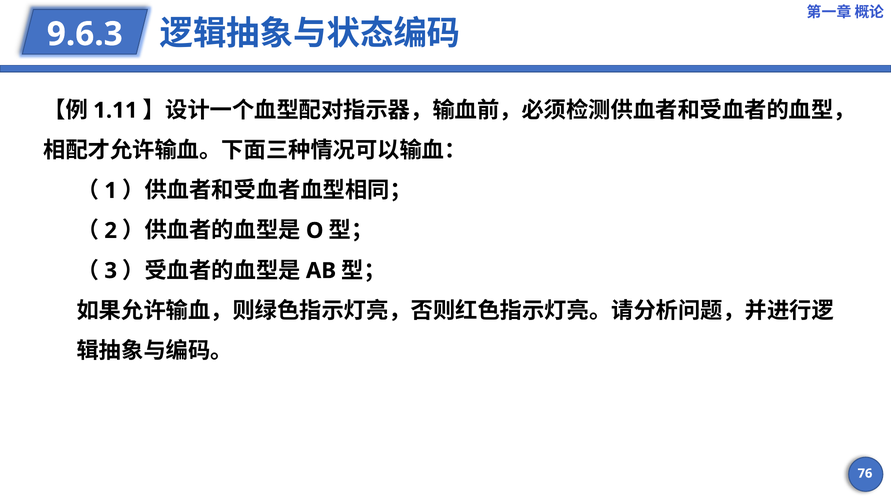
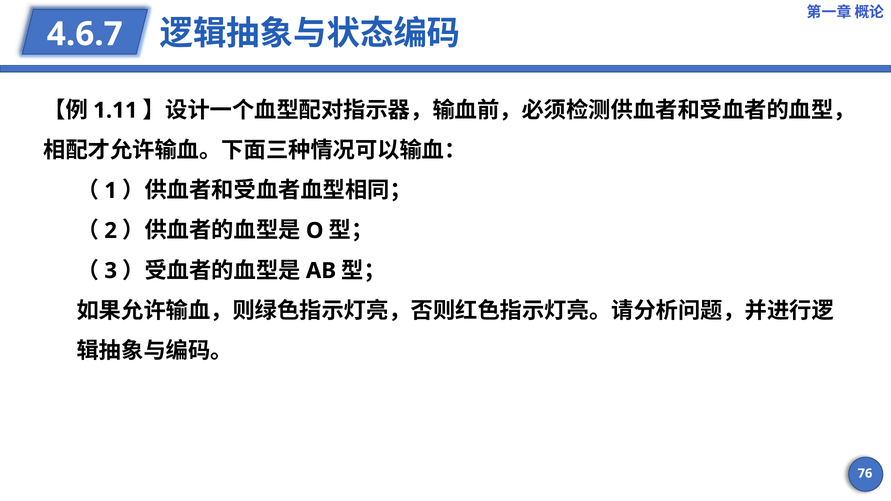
9.6.3: 9.6.3 -> 4.6.7
